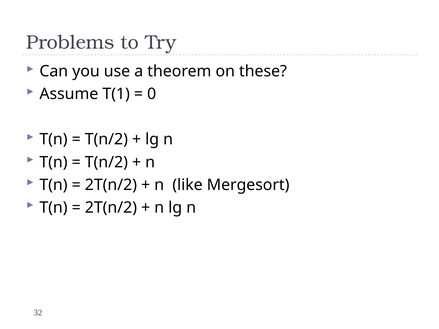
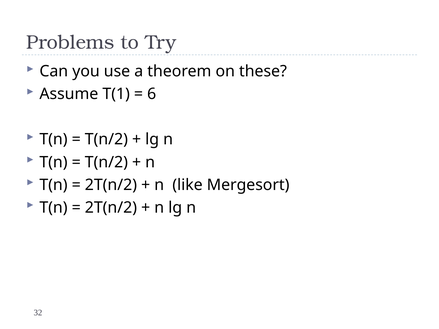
0: 0 -> 6
